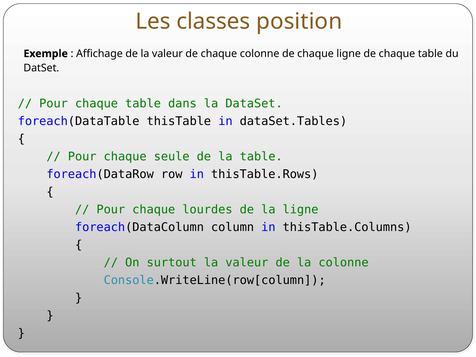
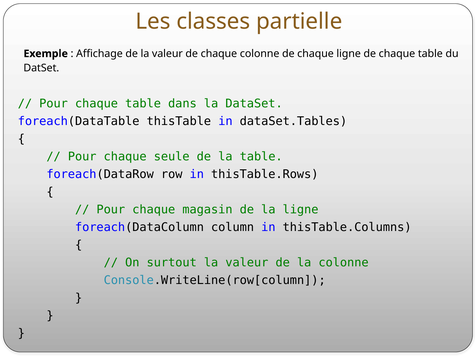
position: position -> partielle
lourdes: lourdes -> magasin
